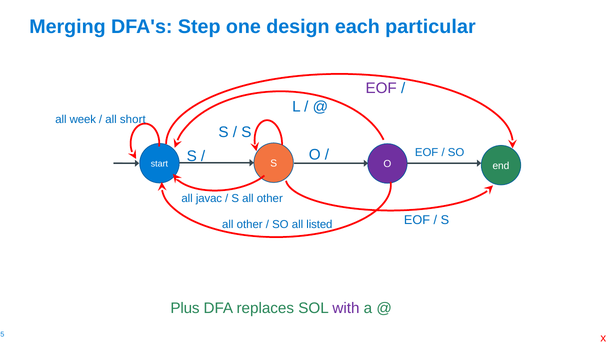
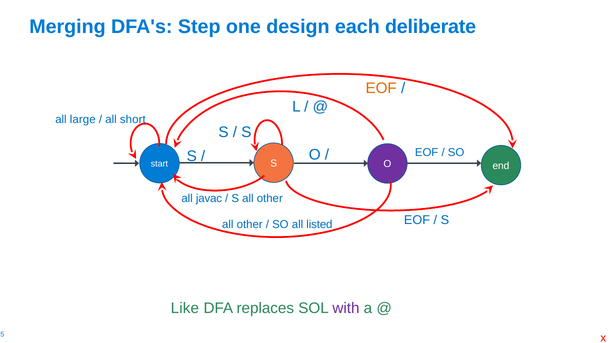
particular: particular -> deliberate
EOF at (381, 88) colour: purple -> orange
week: week -> large
Plus: Plus -> Like
